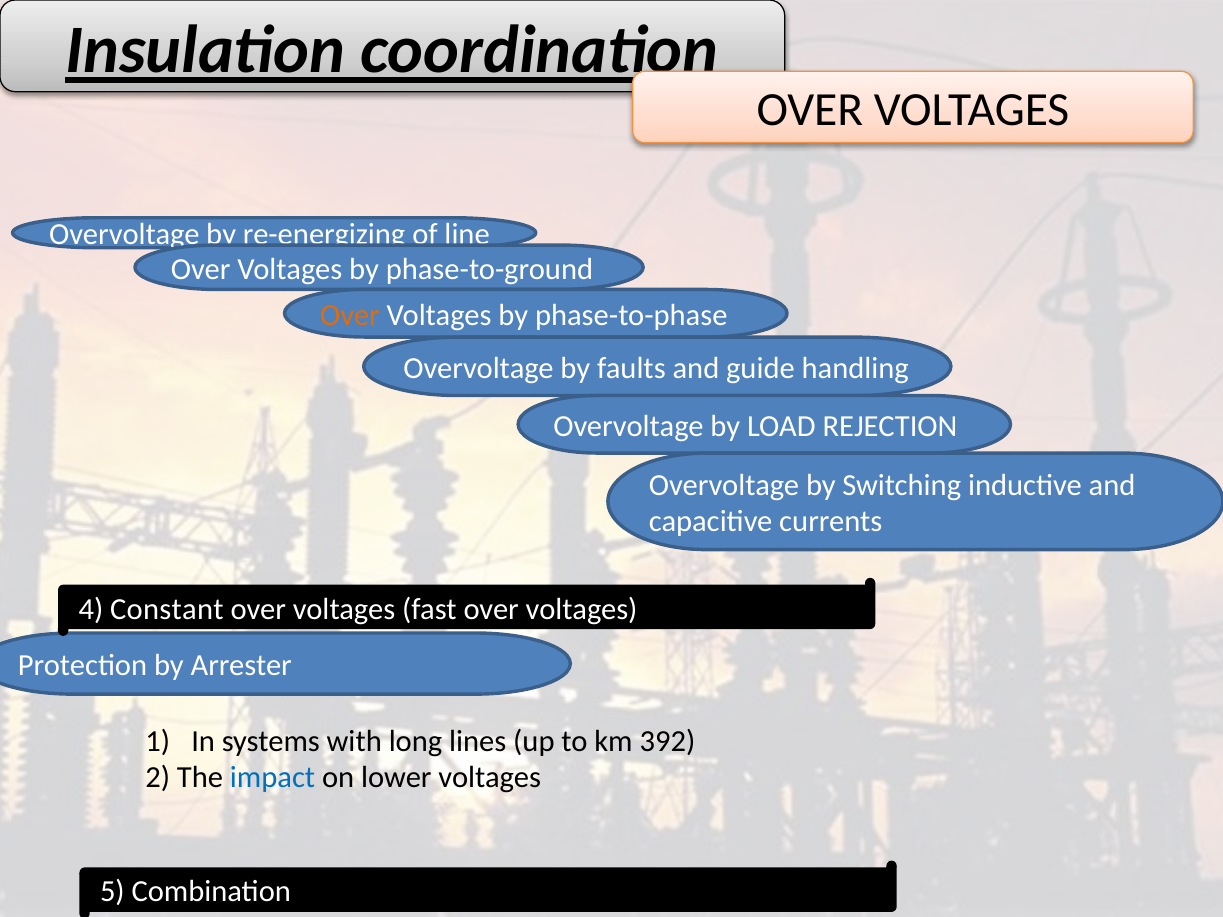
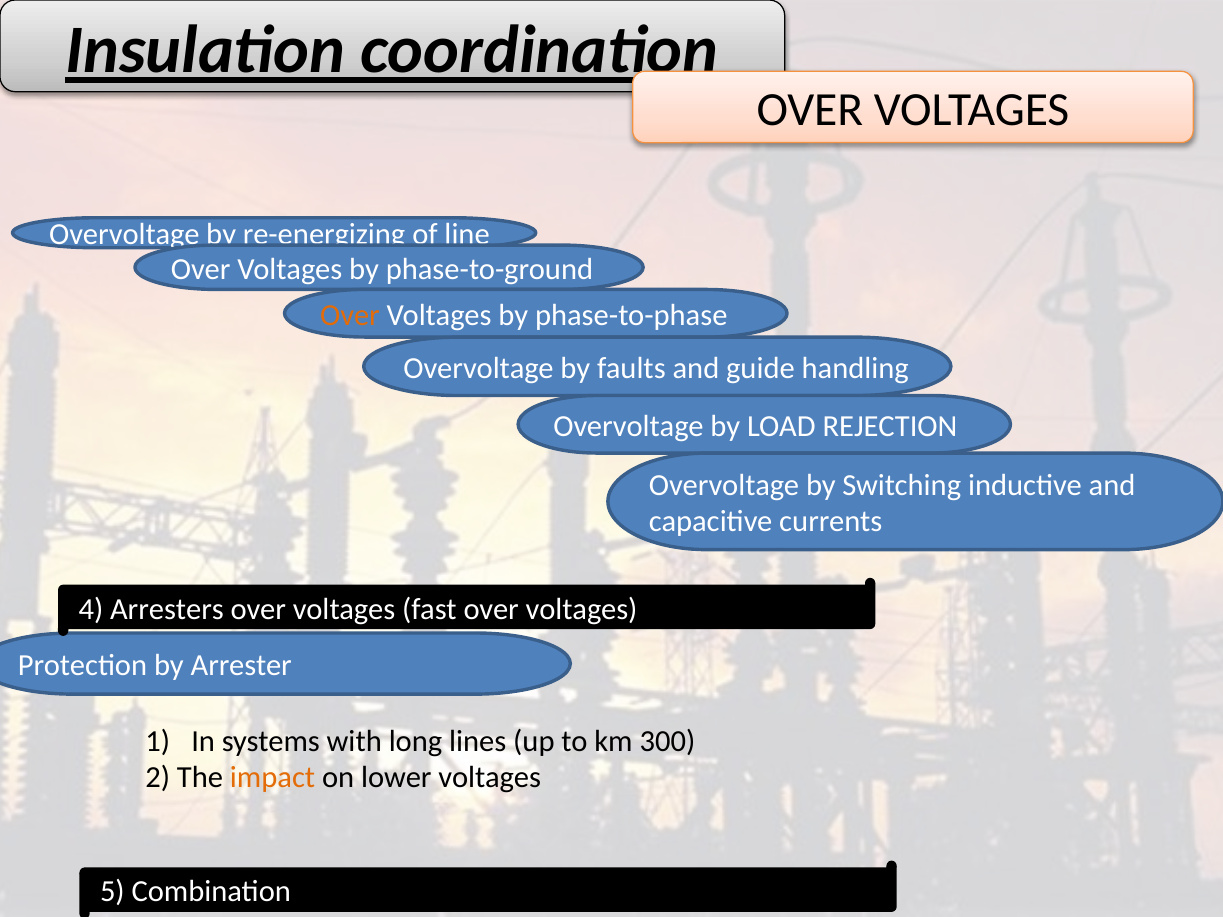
Constant: Constant -> Arresters
392: 392 -> 300
impact colour: blue -> orange
